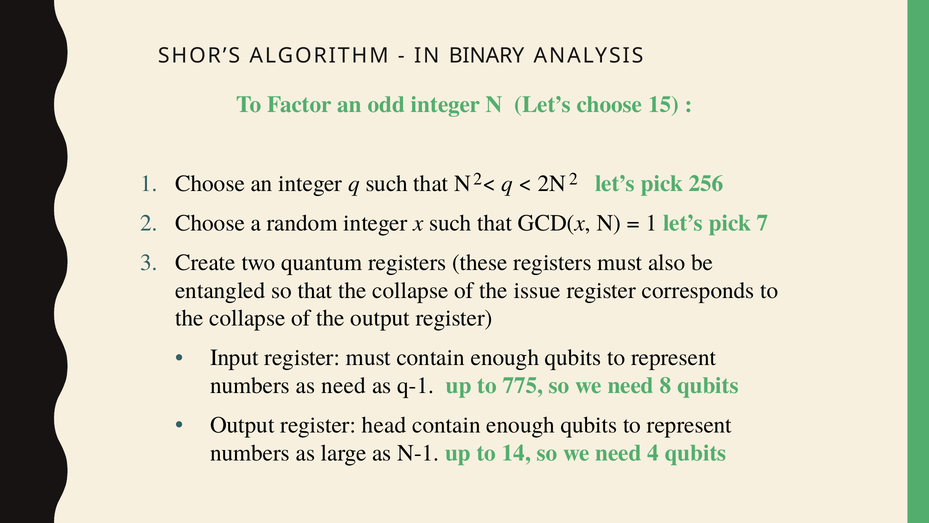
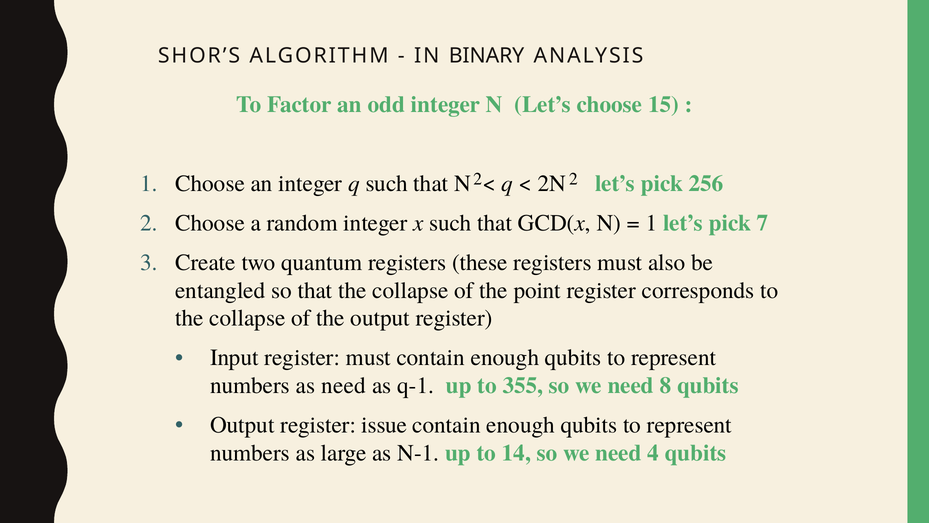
issue: issue -> point
775: 775 -> 355
head: head -> issue
